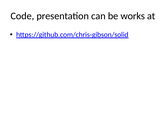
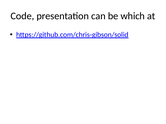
works: works -> which
